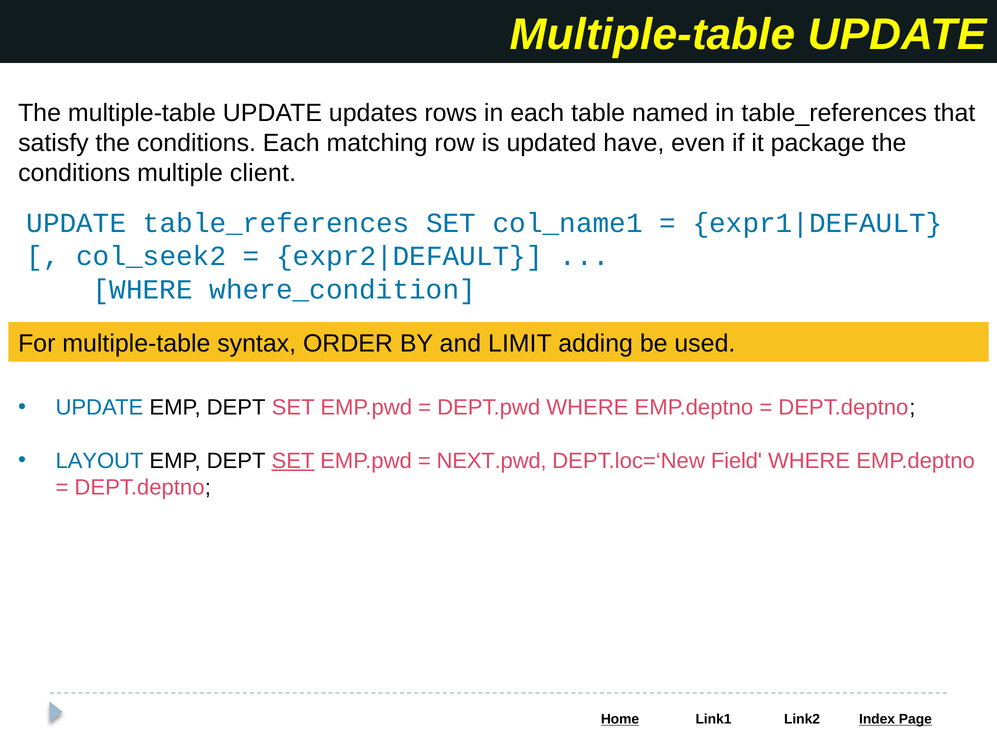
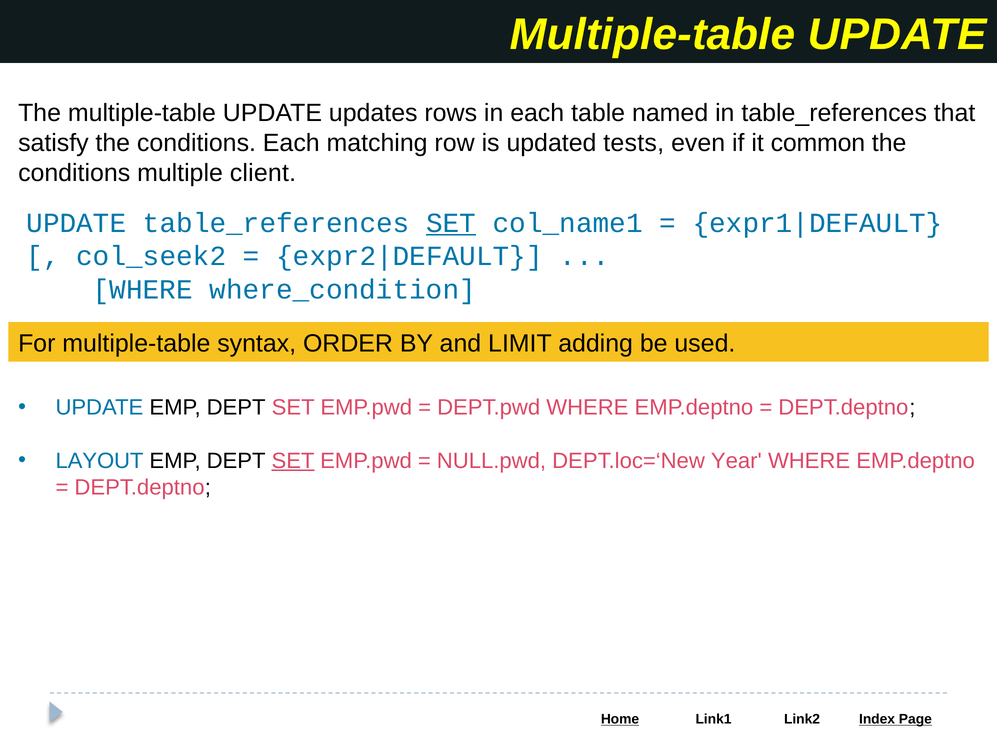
have: have -> tests
package: package -> common
SET at (451, 223) underline: none -> present
NEXT.pwd: NEXT.pwd -> NULL.pwd
Field: Field -> Year
